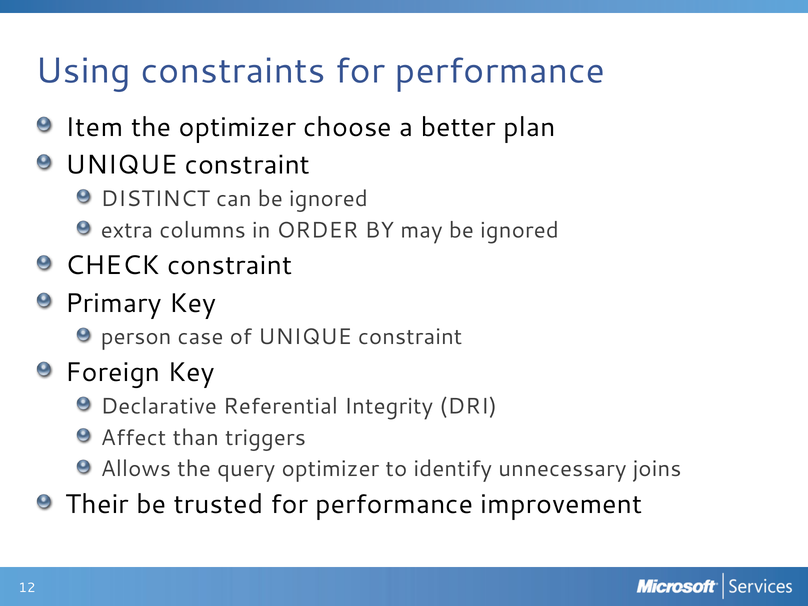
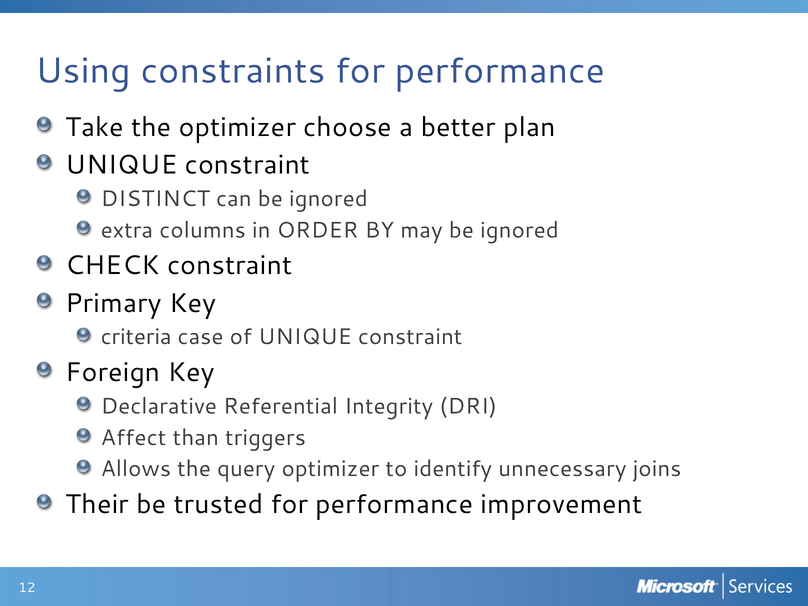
Item: Item -> Take
person: person -> criteria
